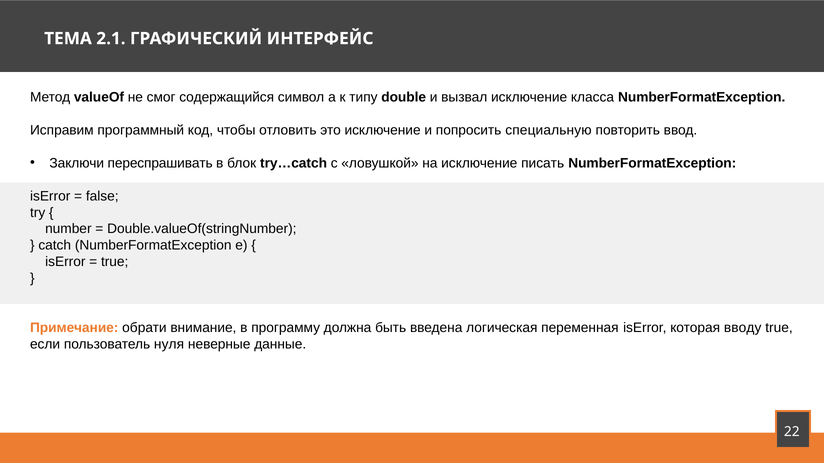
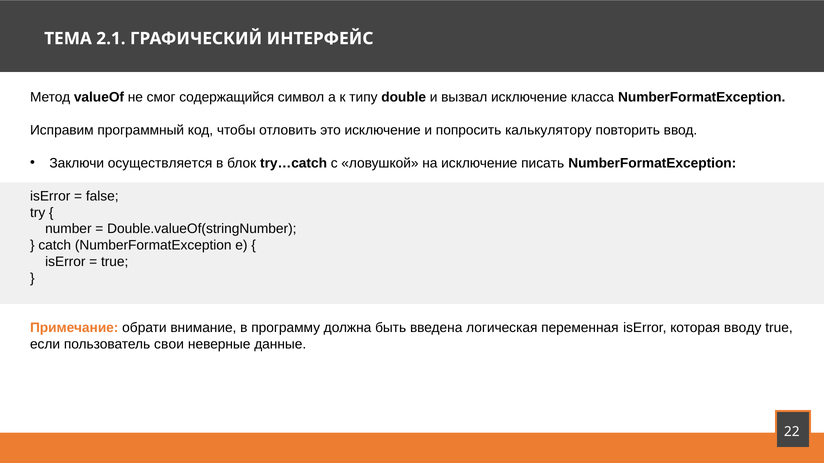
специальную: специальную -> калькулятору
переспрашивать: переспрашивать -> осуществляется
нуля: нуля -> свои
